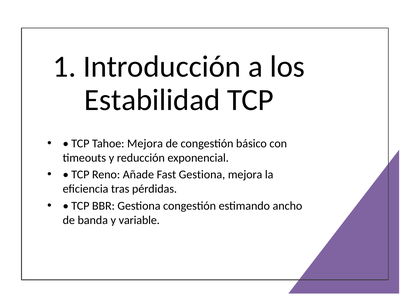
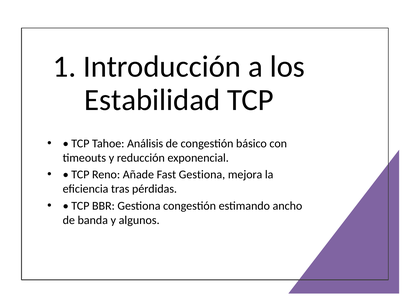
Tahoe Mejora: Mejora -> Análisis
variable: variable -> algunos
